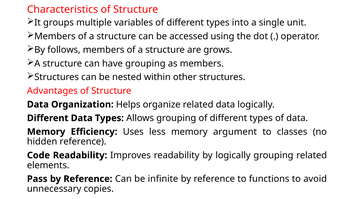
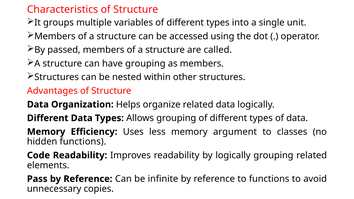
follows: follows -> passed
grows: grows -> called
hidden reference: reference -> functions
